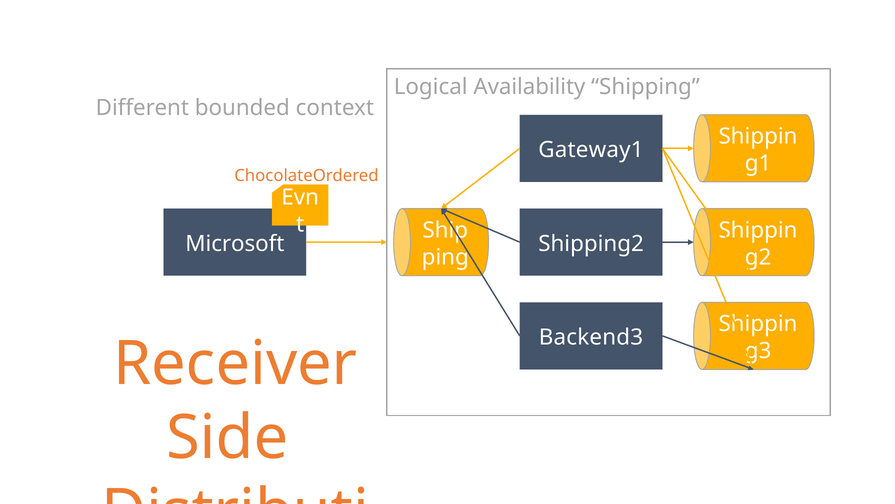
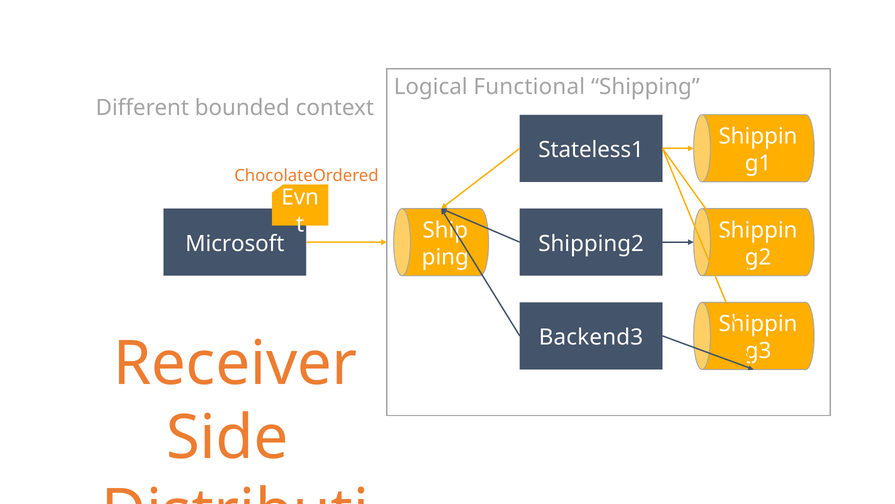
Availability: Availability -> Functional
Gateway1: Gateway1 -> Stateless1
